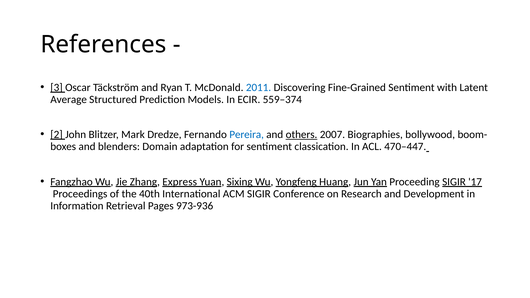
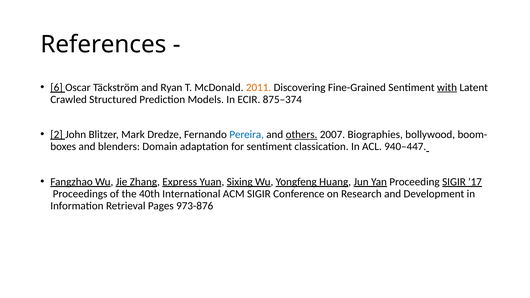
3: 3 -> 6
2011 colour: blue -> orange
with underline: none -> present
Average: Average -> Crawled
559–374: 559–374 -> 875–374
470–447: 470–447 -> 940–447
973-936: 973-936 -> 973-876
